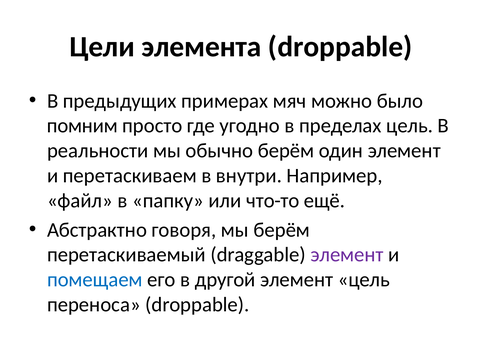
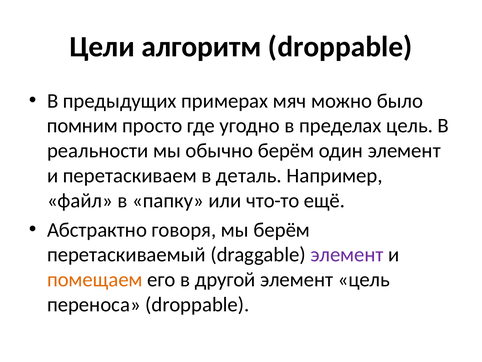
элемента: элемента -> алгоритм
внутри: внутри -> деталь
помещаем colour: blue -> orange
